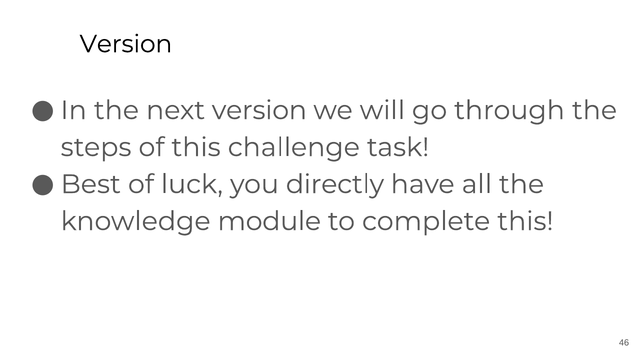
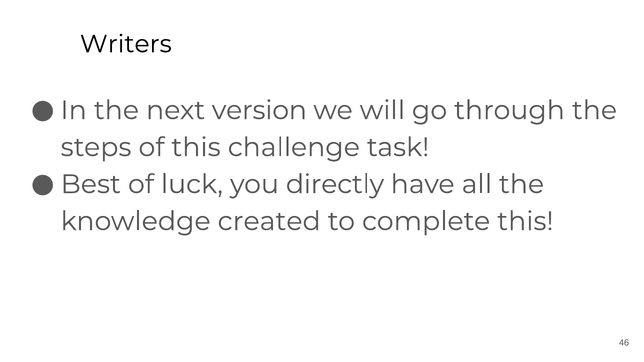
Version at (126, 44): Version -> Writers
module: module -> created
